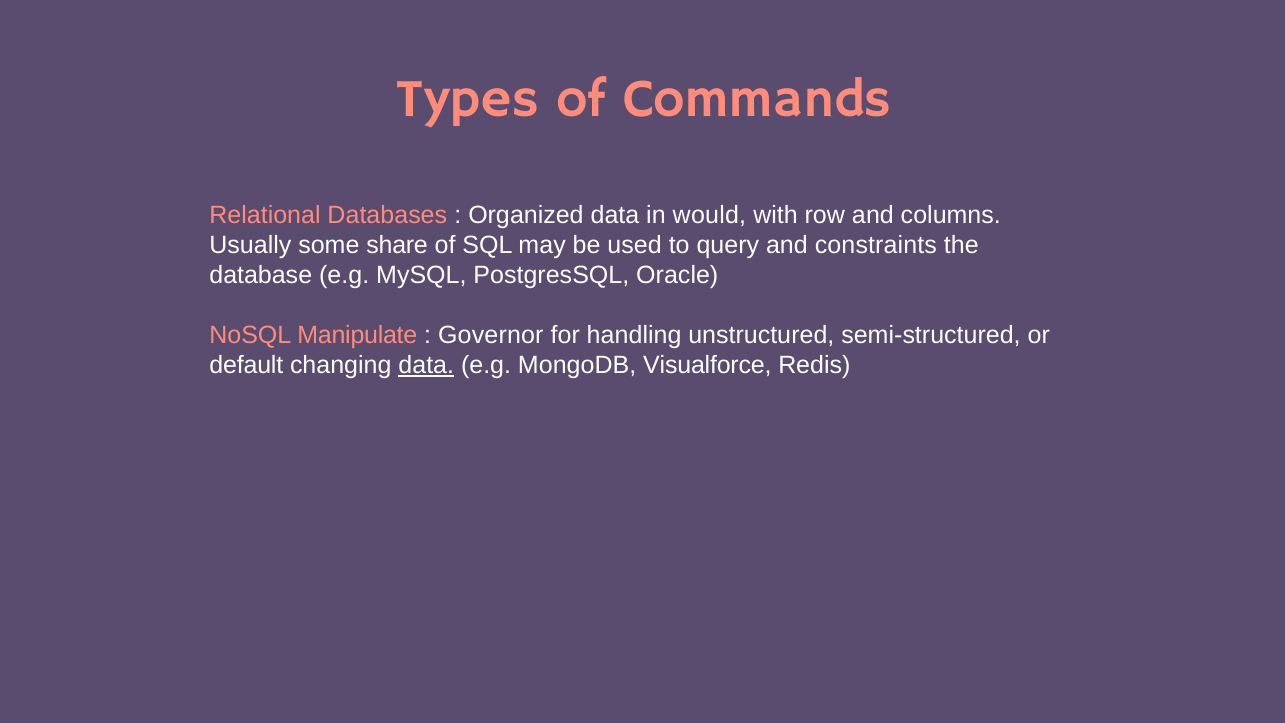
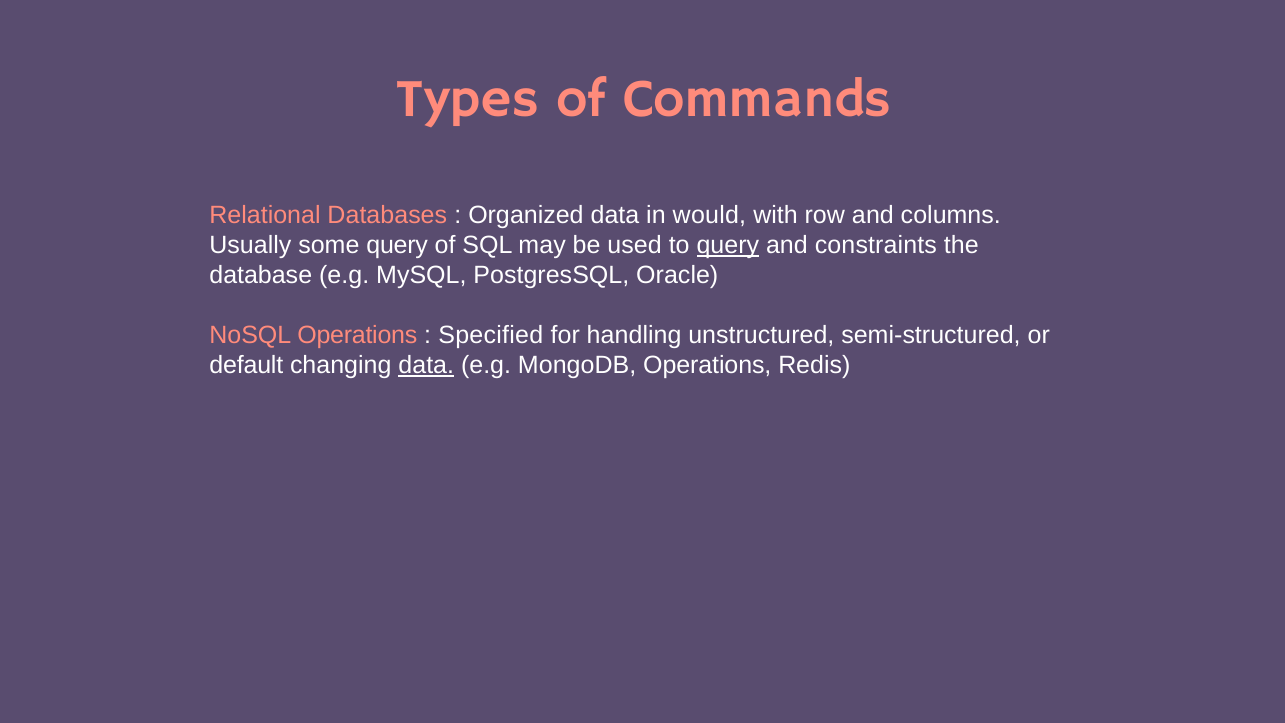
some share: share -> query
query at (728, 245) underline: none -> present
NoSQL Manipulate: Manipulate -> Operations
Governor: Governor -> Specified
MongoDB Visualforce: Visualforce -> Operations
